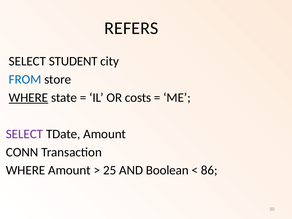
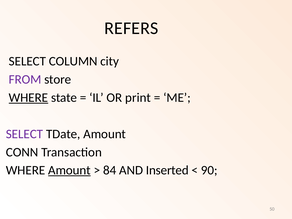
STUDENT: STUDENT -> COLUMN
FROM colour: blue -> purple
costs: costs -> print
Amount at (69, 170) underline: none -> present
25: 25 -> 84
Boolean: Boolean -> Inserted
86: 86 -> 90
